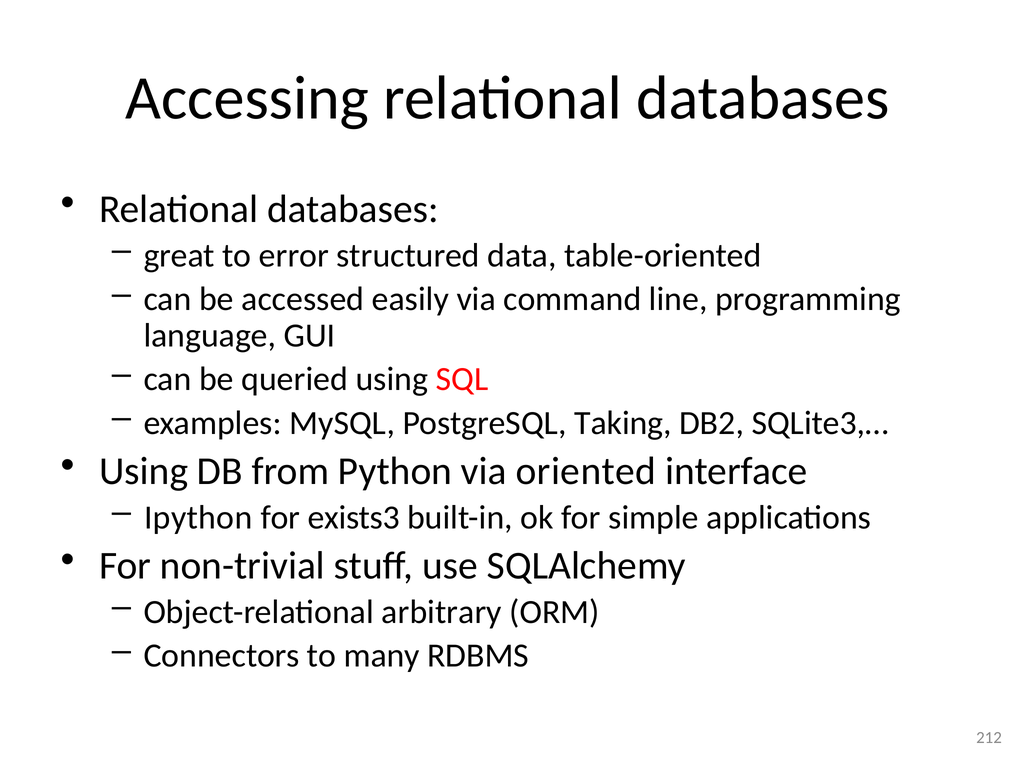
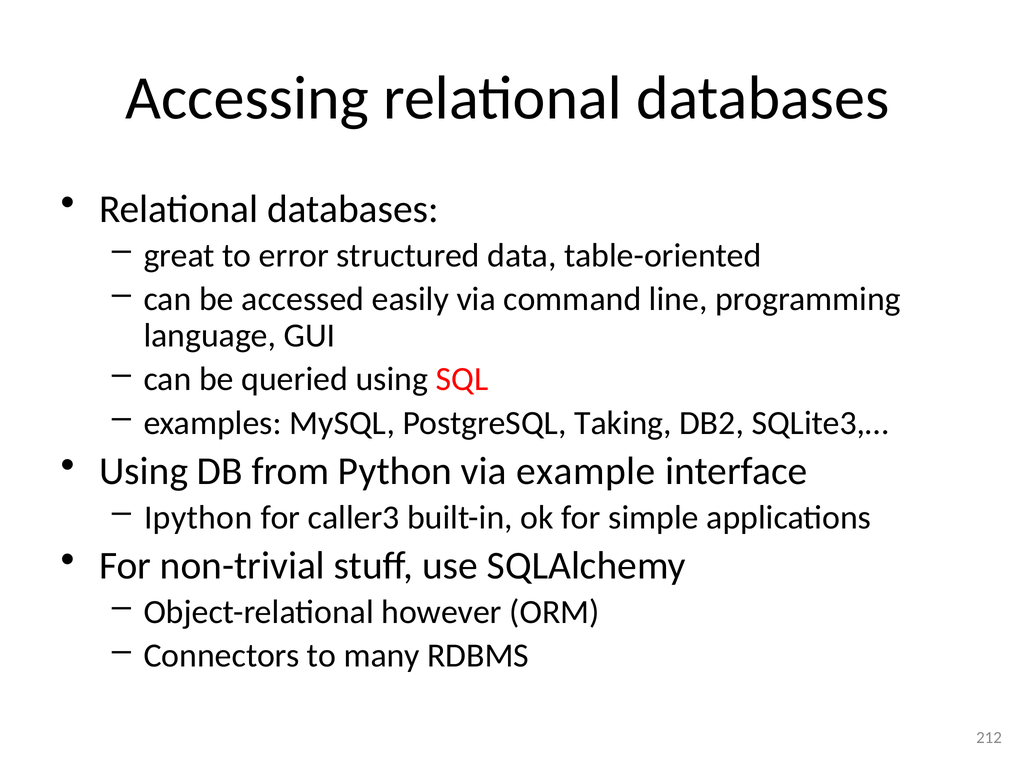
oriented: oriented -> example
exists3: exists3 -> caller3
arbitrary: arbitrary -> however
